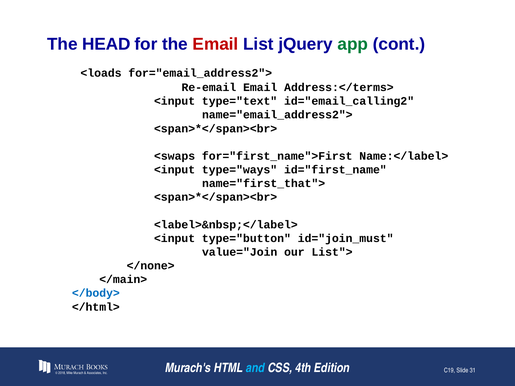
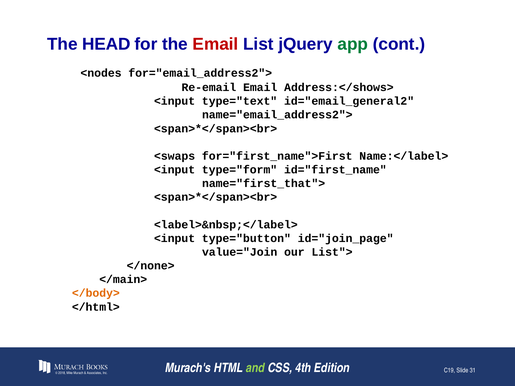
<loads: <loads -> <nodes
Address:</terms>: Address:</terms> -> Address:</shows>
id="email_calling2: id="email_calling2 -> id="email_general2
type="ways: type="ways -> type="form
id="join_must: id="join_must -> id="join_page
</body> colour: blue -> orange
and colour: light blue -> light green
